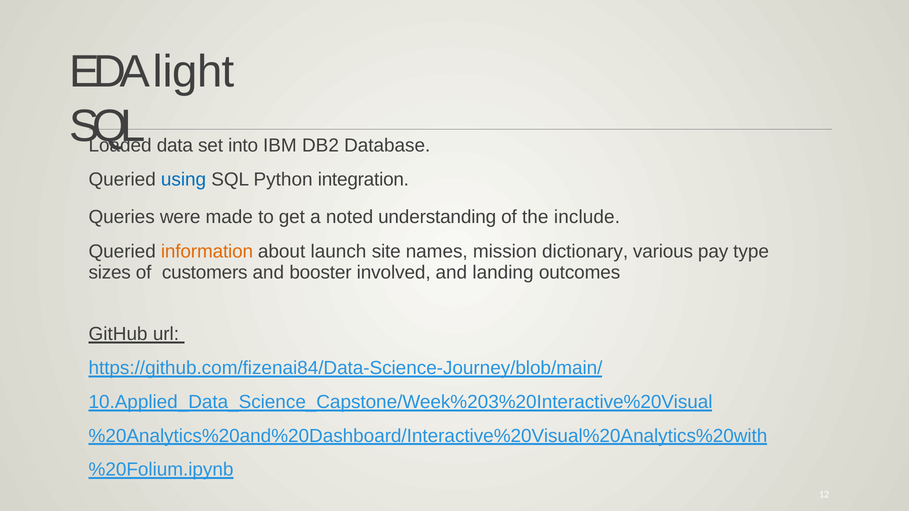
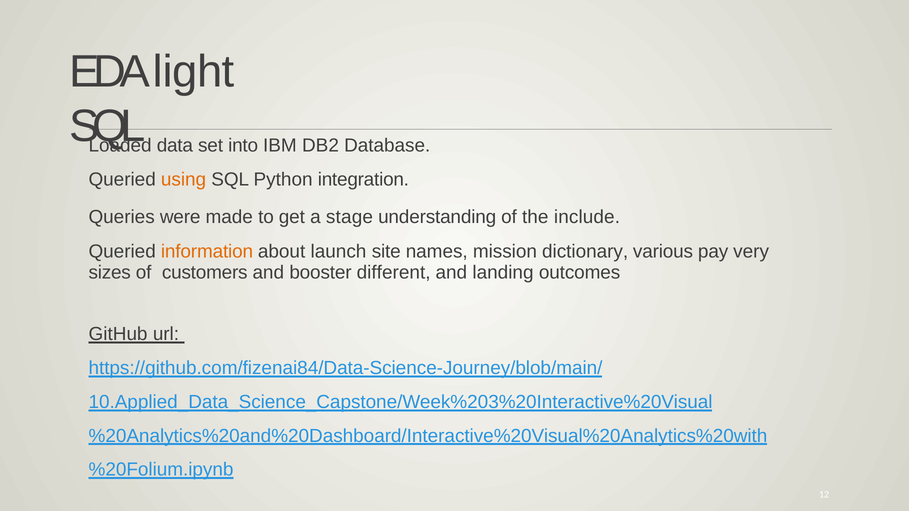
using colour: blue -> orange
noted: noted -> stage
type: type -> very
involved: involved -> different
